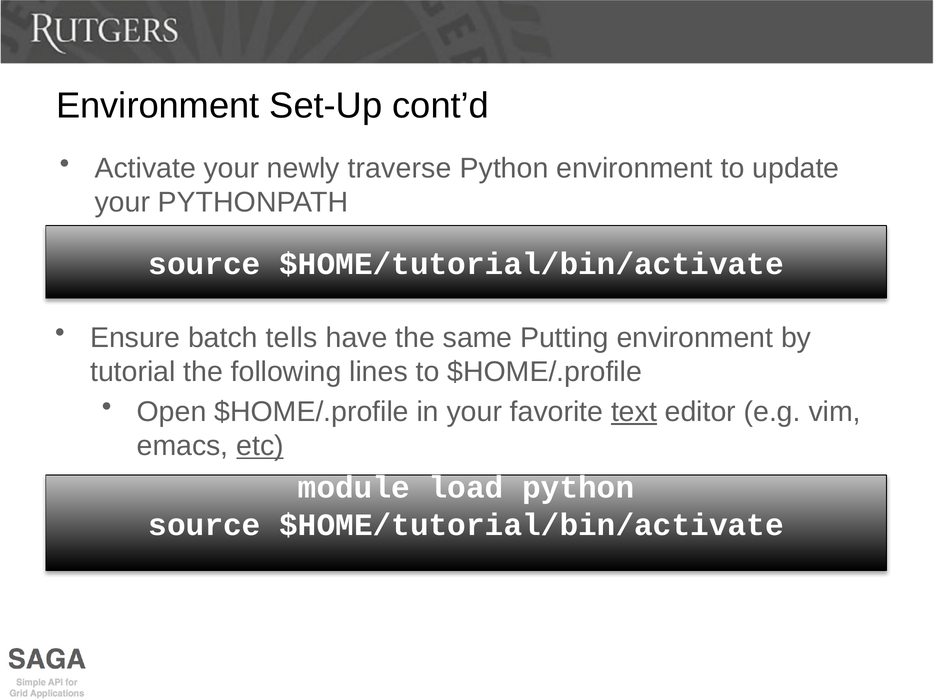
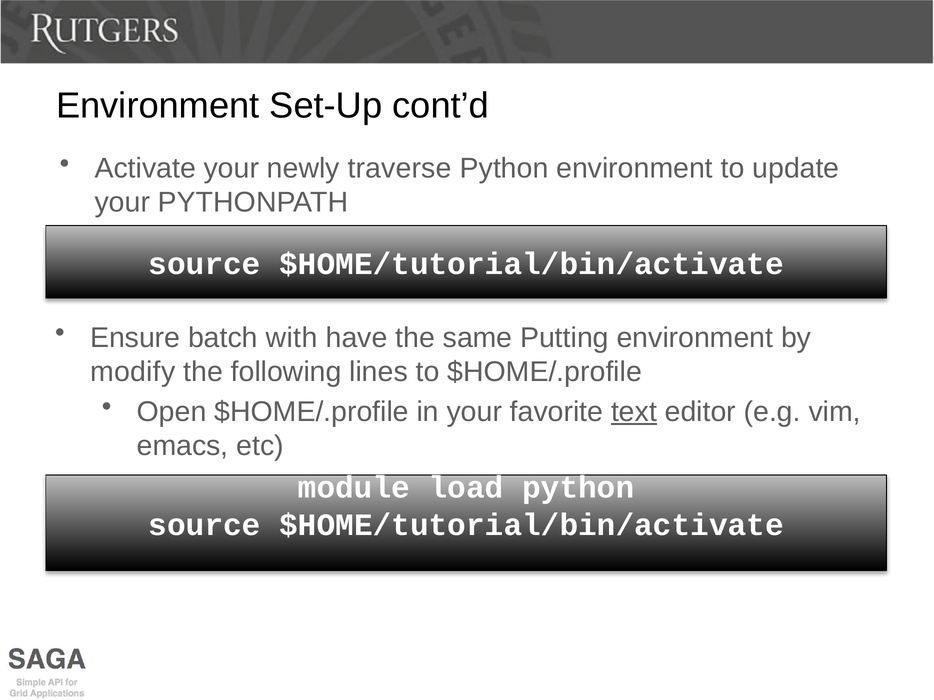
tells: tells -> with
tutorial: tutorial -> modify
etc underline: present -> none
